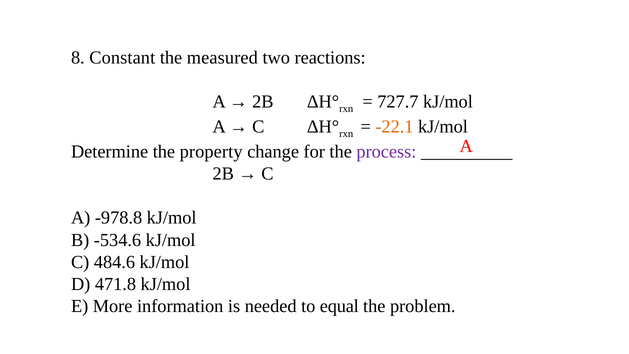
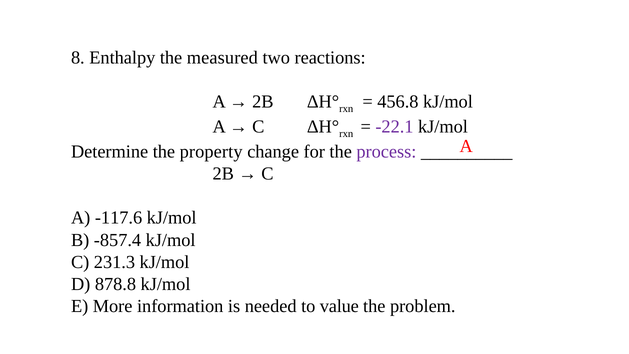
Constant: Constant -> Enthalpy
727.7: 727.7 -> 456.8
-22.1 colour: orange -> purple
-978.8: -978.8 -> -117.6
-534.6: -534.6 -> -857.4
484.6: 484.6 -> 231.3
471.8: 471.8 -> 878.8
equal: equal -> value
